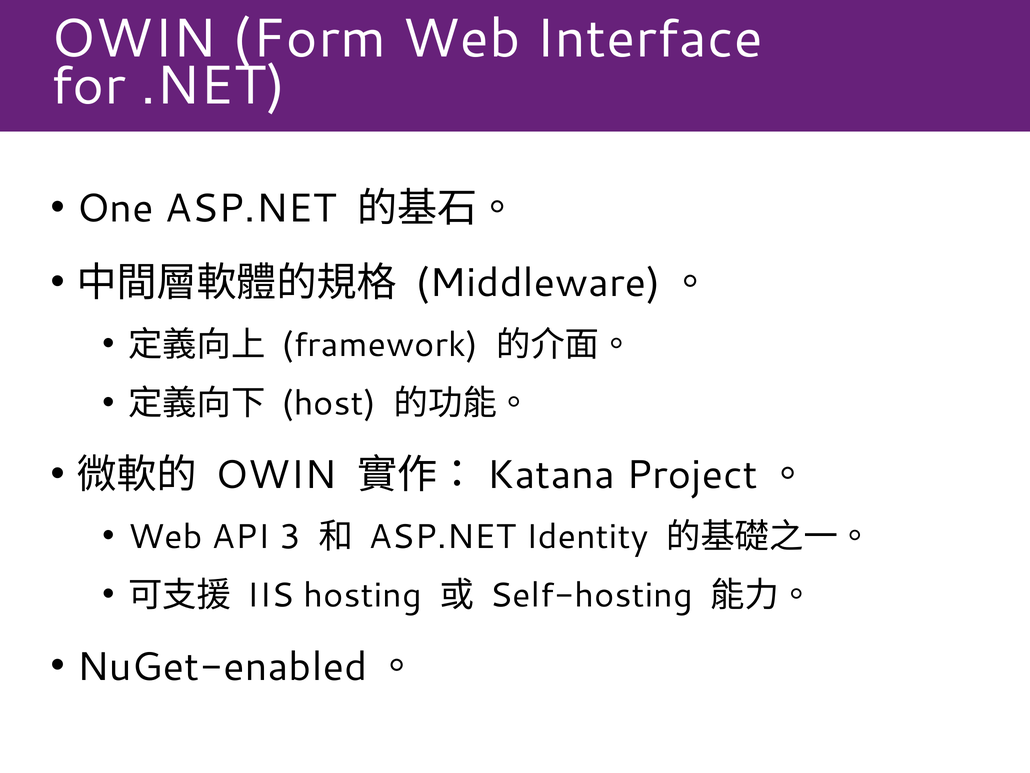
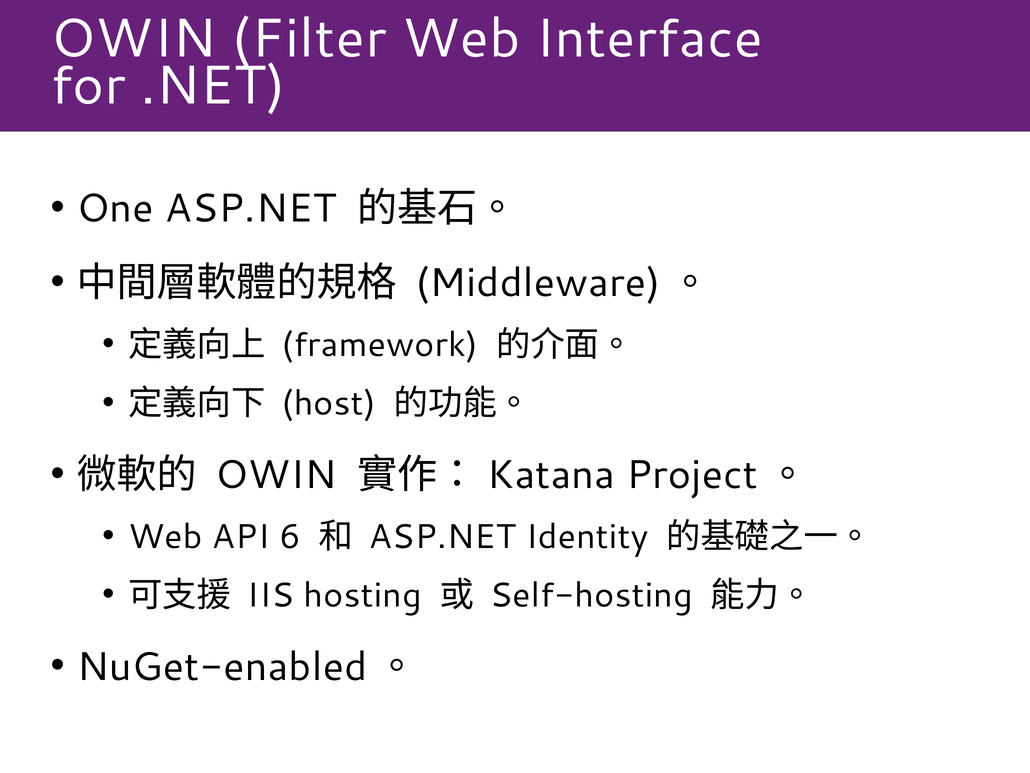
Form: Form -> Filter
3: 3 -> 6
